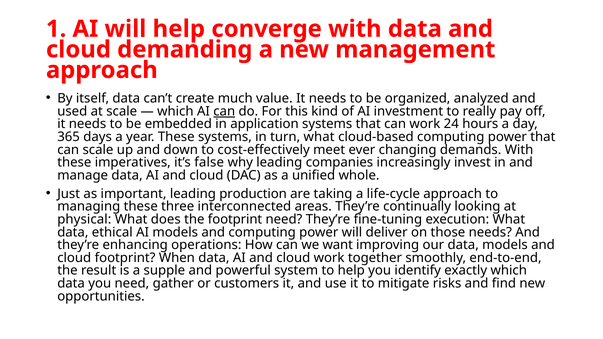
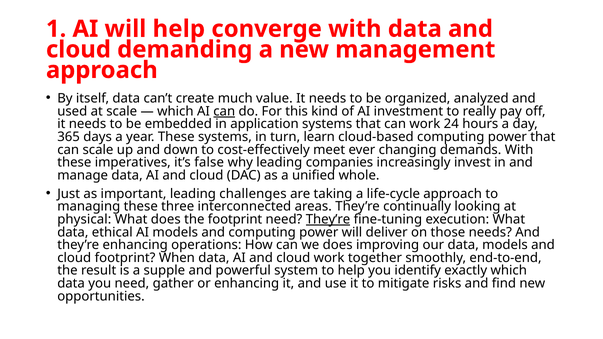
turn what: what -> learn
production: production -> challenges
They’re at (328, 219) underline: none -> present
we want: want -> does
or customers: customers -> enhancing
